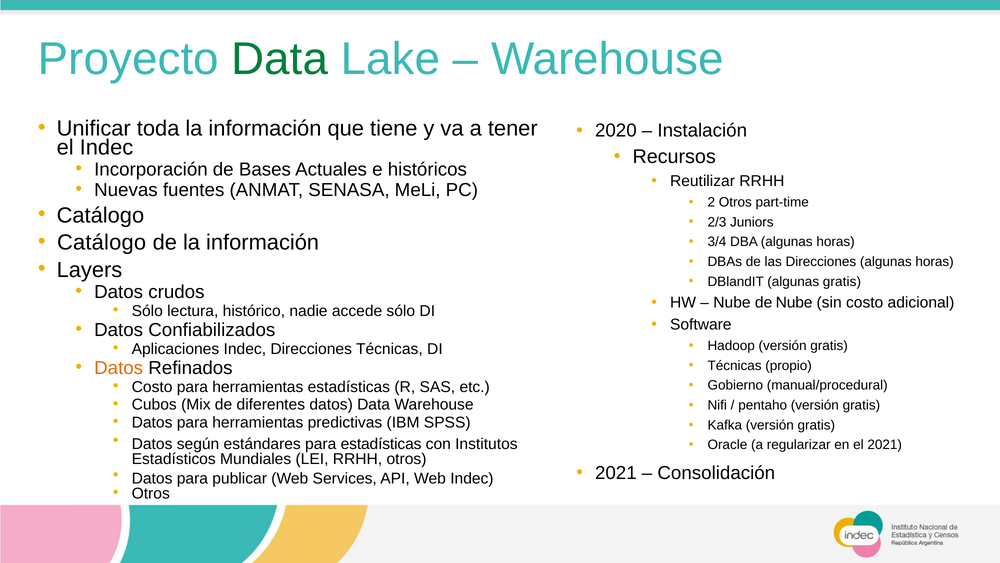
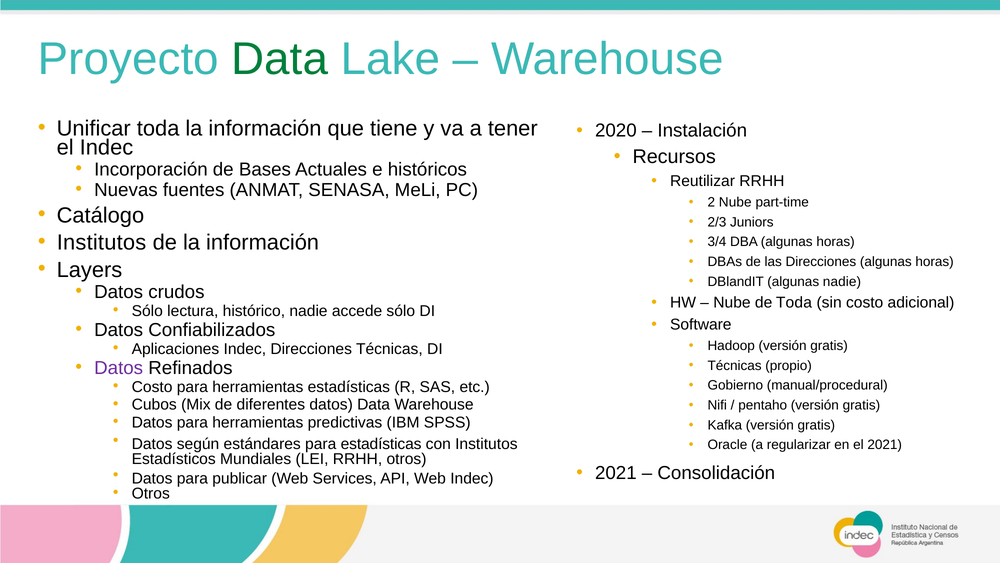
2 Otros: Otros -> Nube
Catálogo at (102, 243): Catálogo -> Institutos
algunas gratis: gratis -> nadie
de Nube: Nube -> Toda
Datos at (119, 368) colour: orange -> purple
